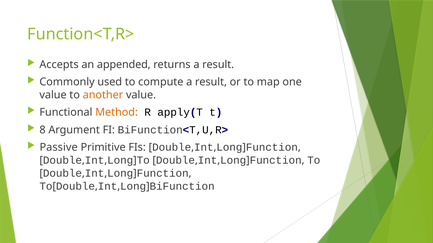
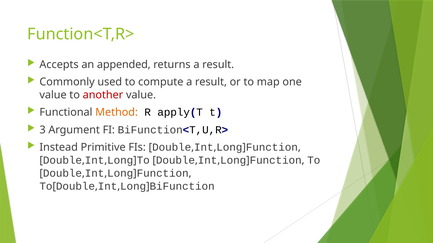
another colour: orange -> red
8: 8 -> 3
Passive: Passive -> Instead
